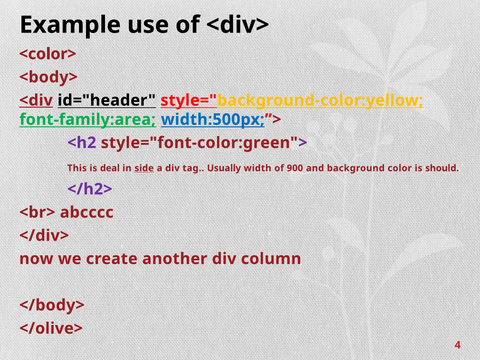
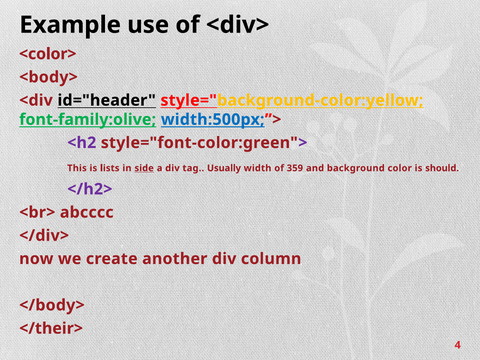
<div underline: present -> none
font-family:area: font-family:area -> font-family:olive
deal: deal -> lists
900: 900 -> 359
</olive>: </olive> -> </their>
